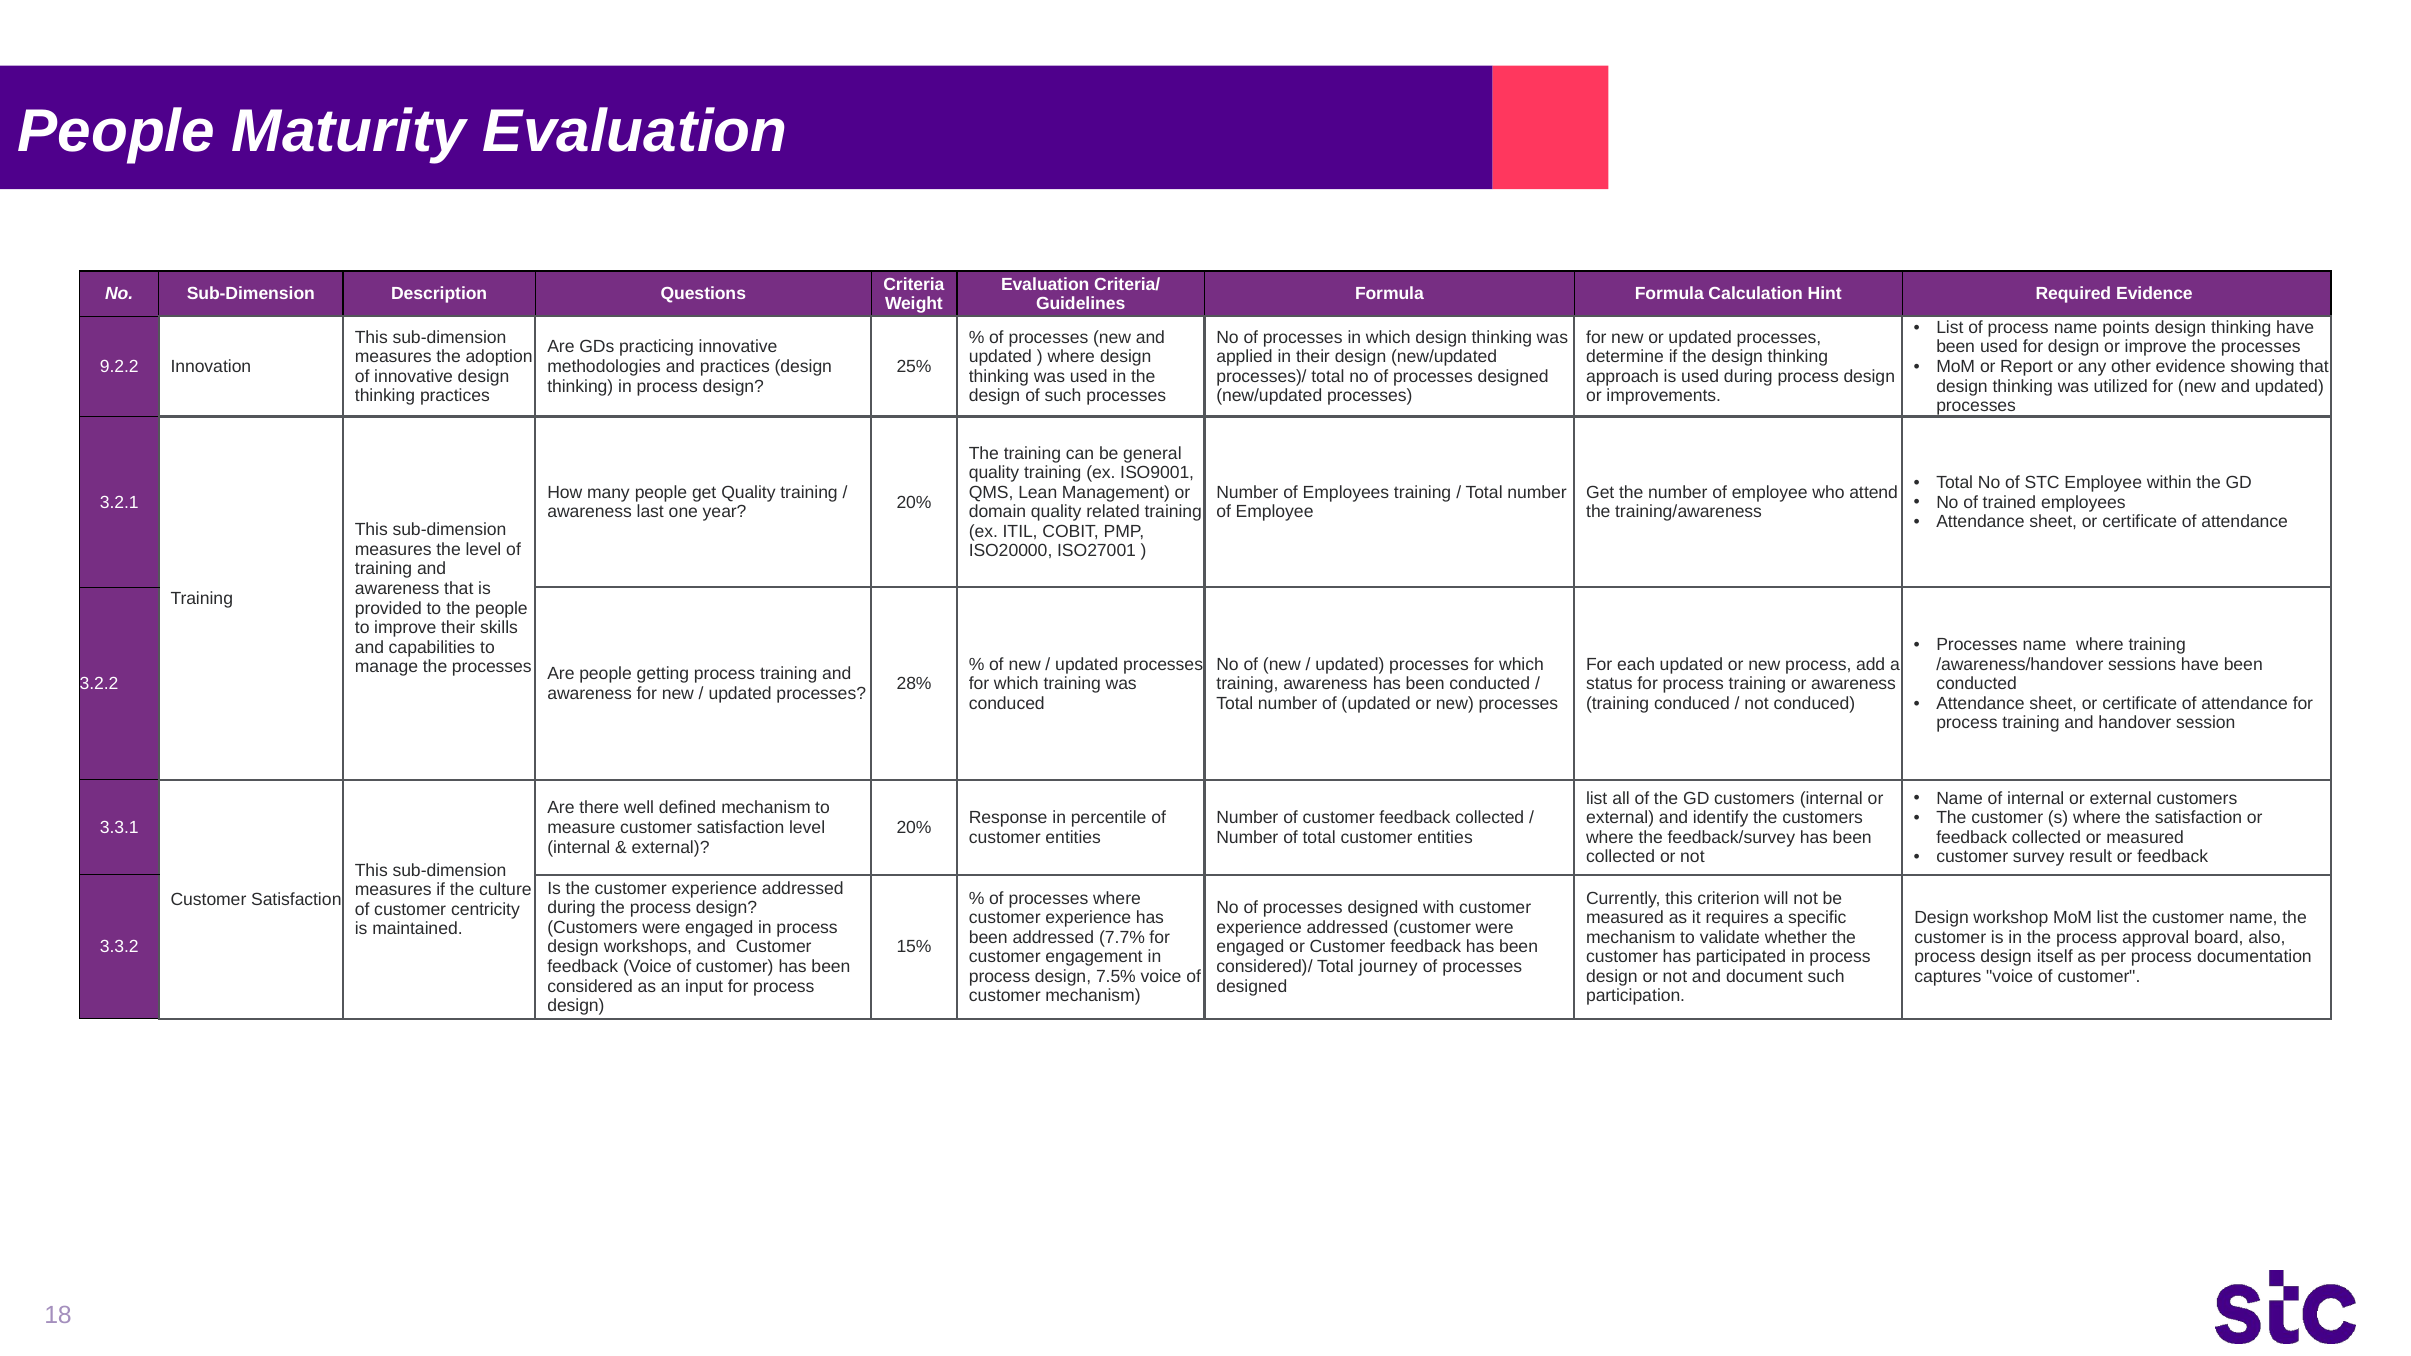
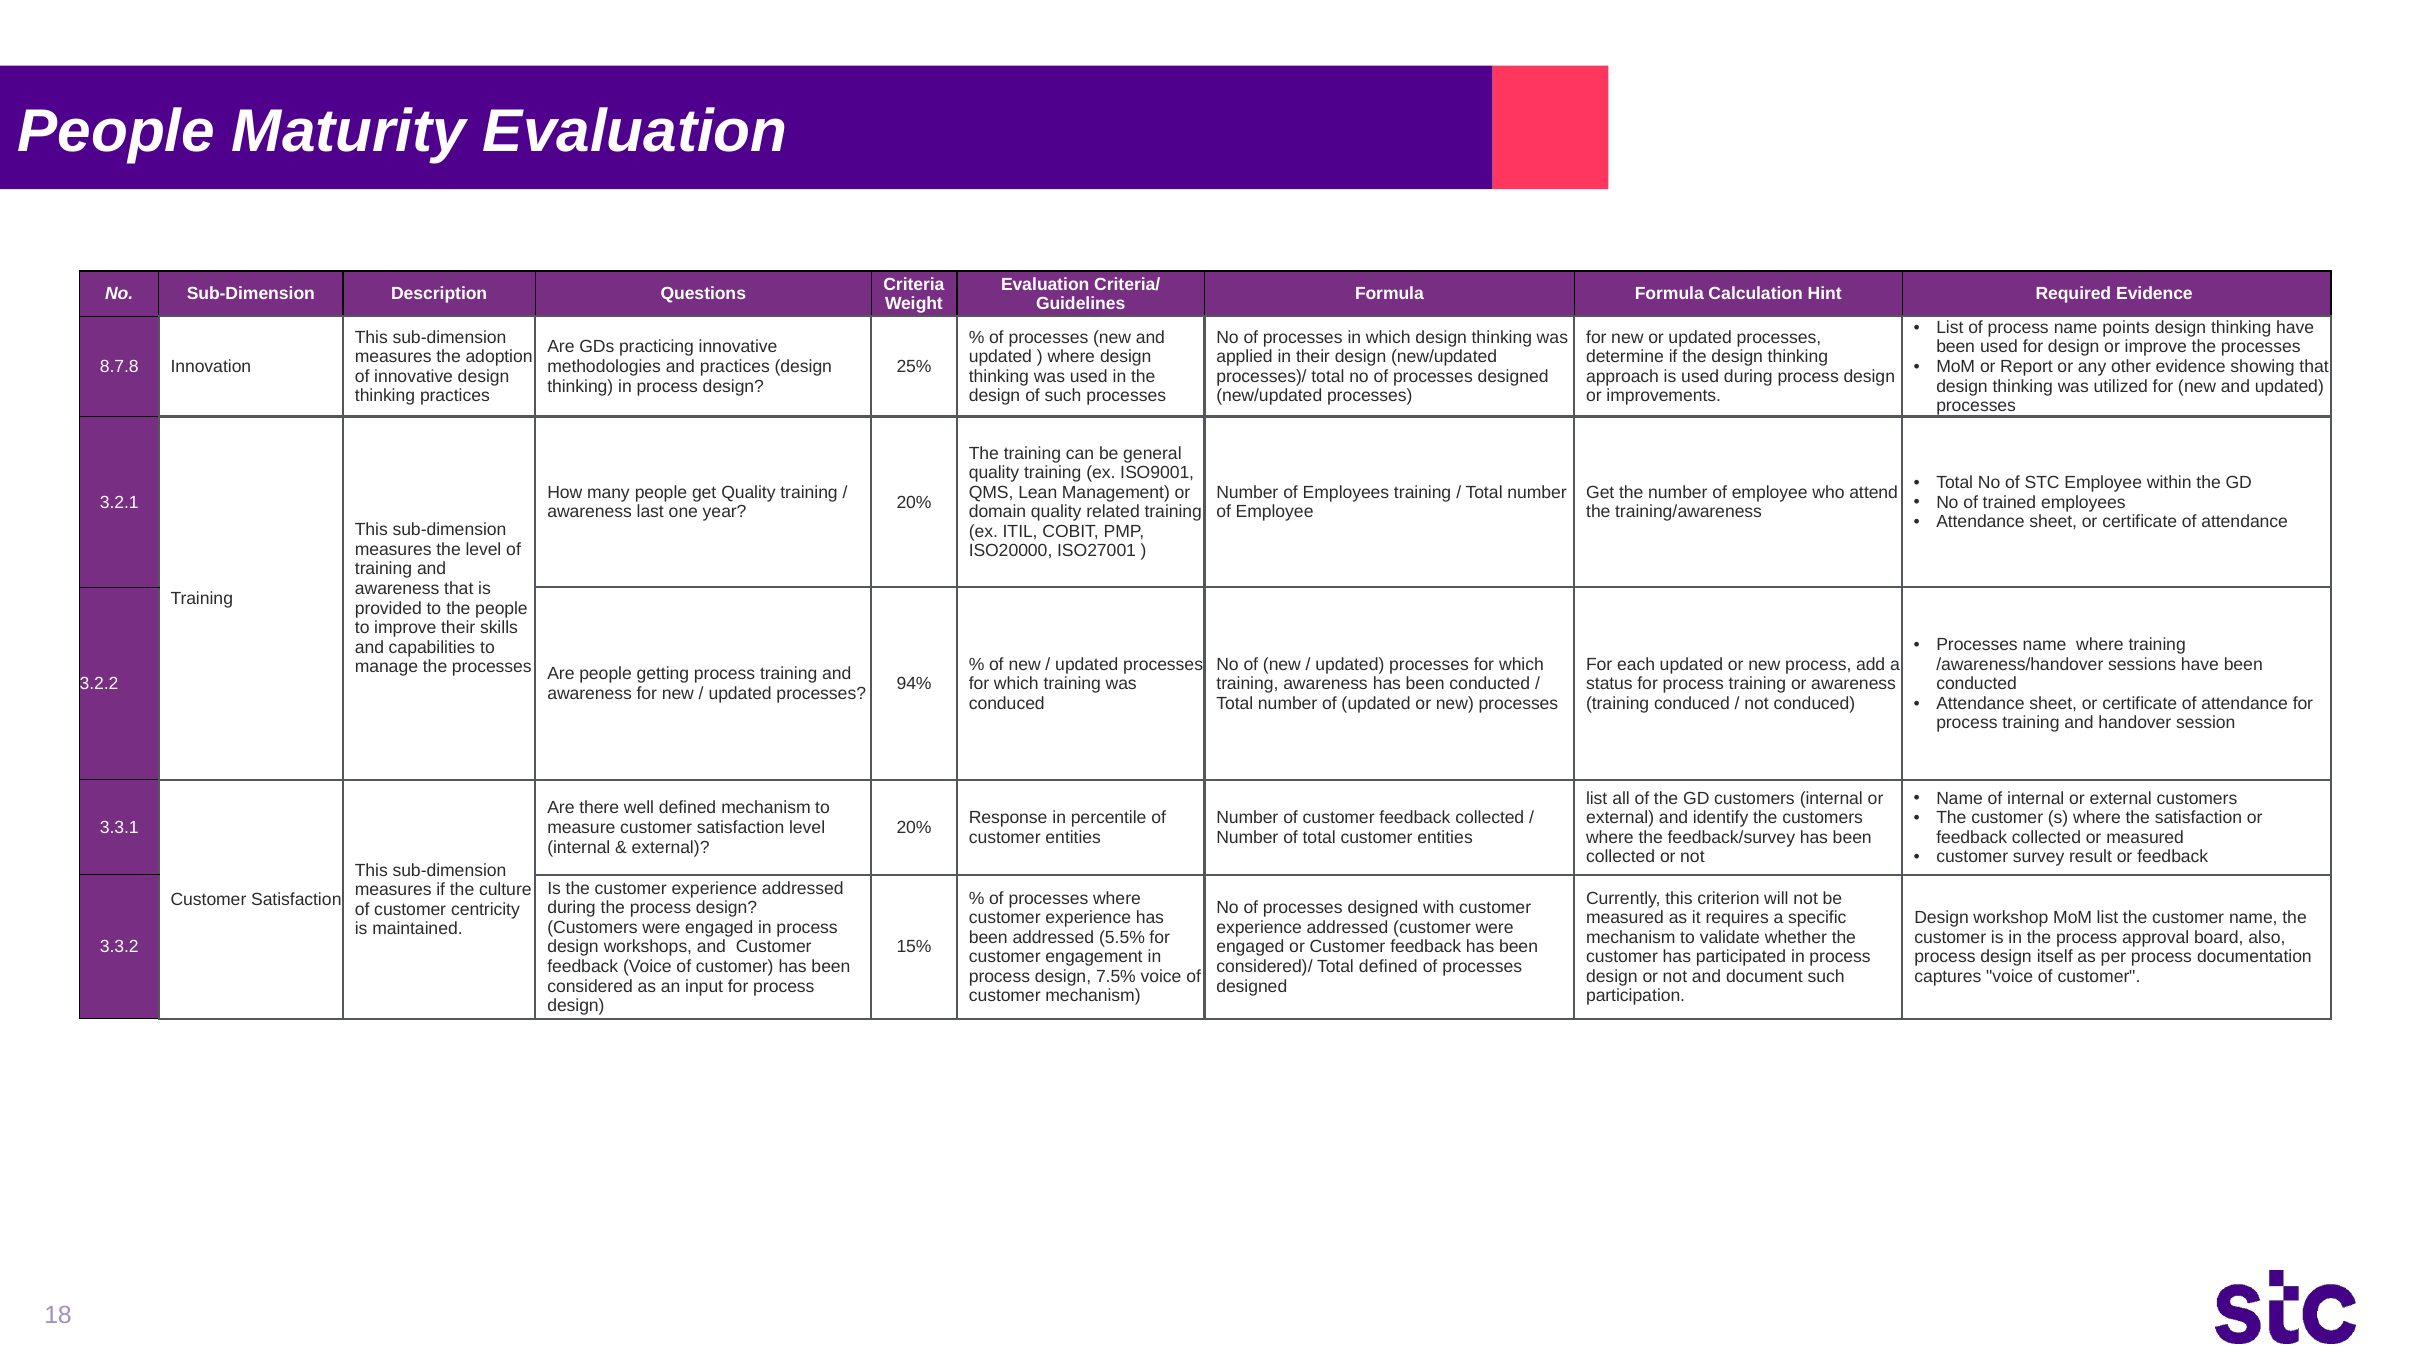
9.2.2: 9.2.2 -> 8.7.8
28%: 28% -> 94%
7.7%: 7.7% -> 5.5%
Total journey: journey -> defined
